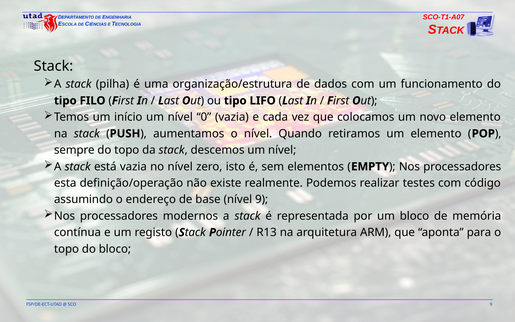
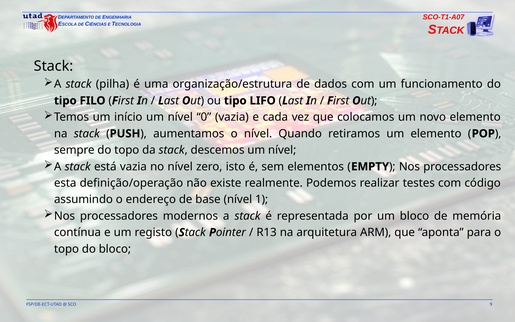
nível 9: 9 -> 1
